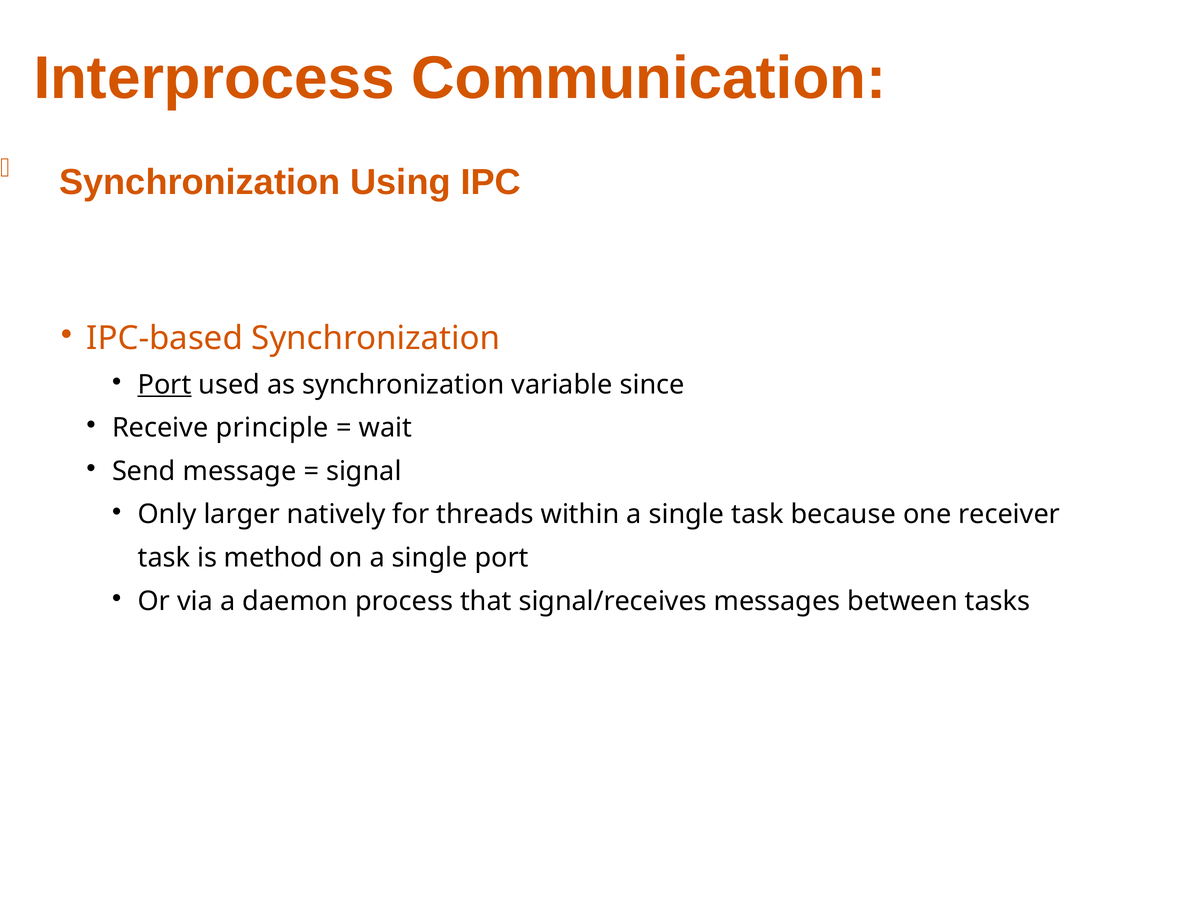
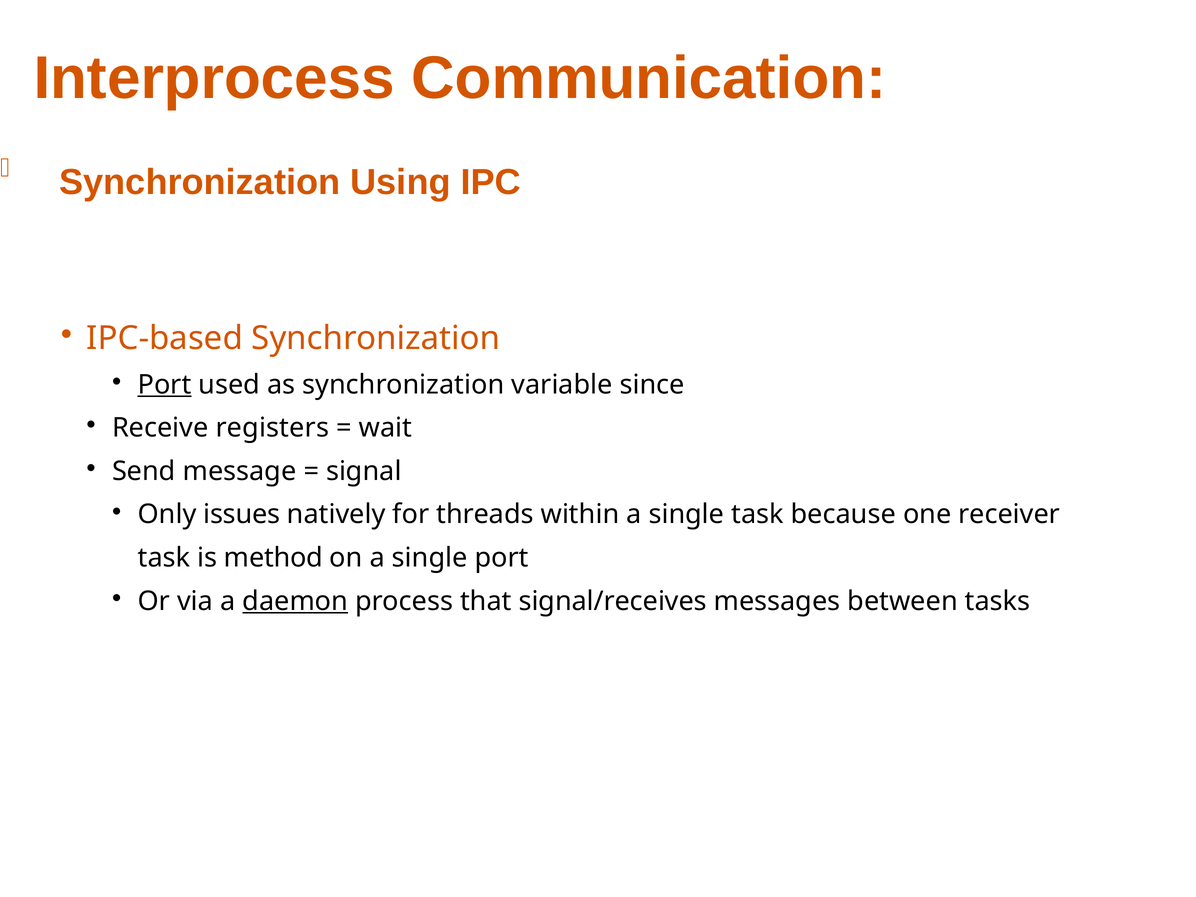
principle: principle -> registers
larger: larger -> issues
daemon underline: none -> present
